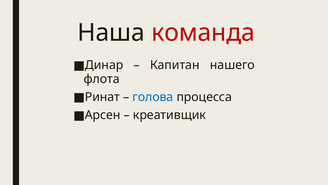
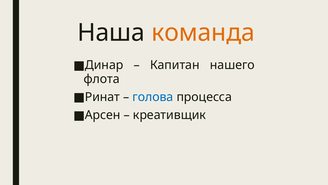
команда colour: red -> orange
